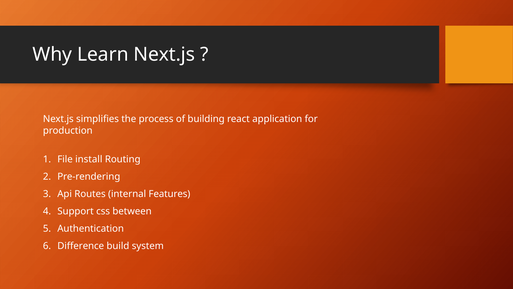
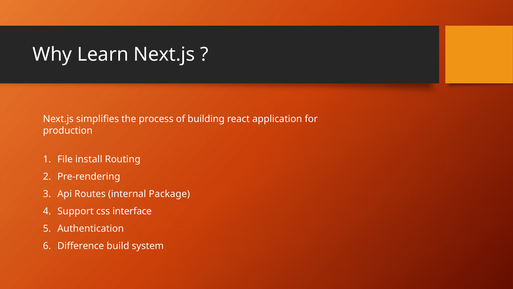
Features: Features -> Package
between: between -> interface
